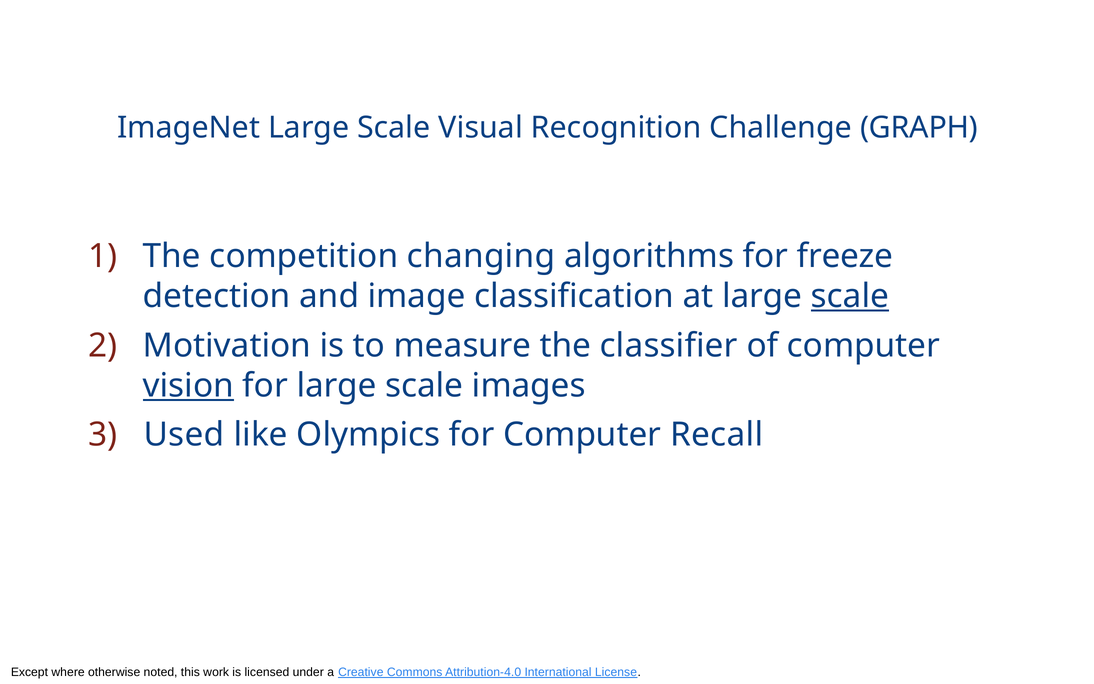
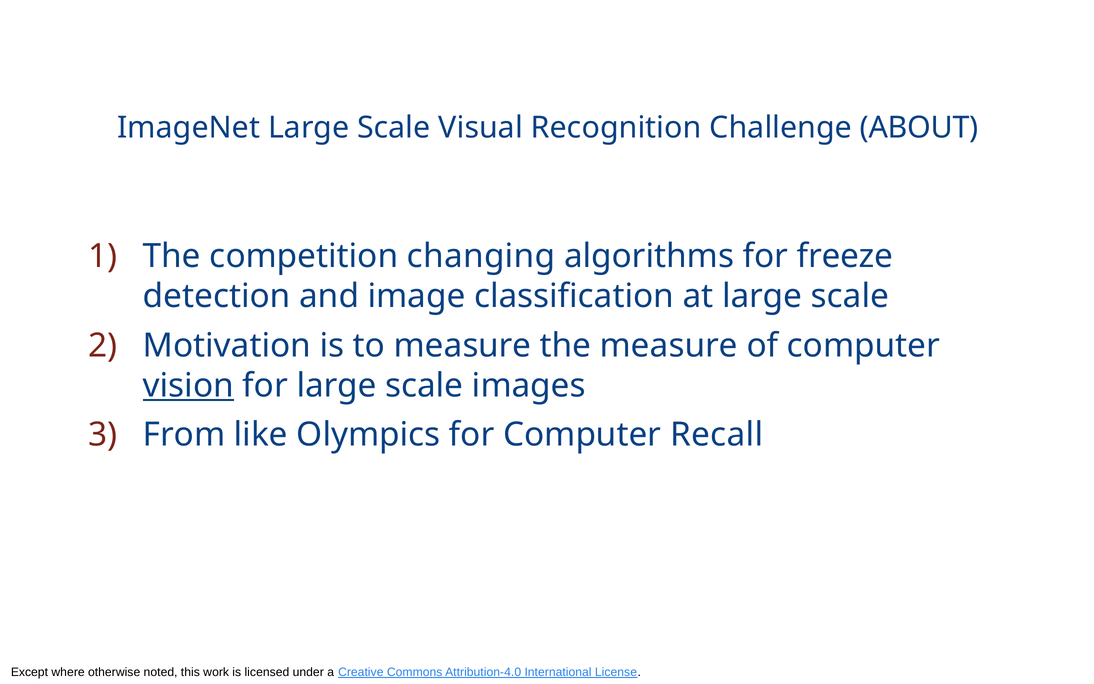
GRAPH: GRAPH -> ABOUT
scale at (850, 296) underline: present -> none
the classifier: classifier -> measure
Used: Used -> From
